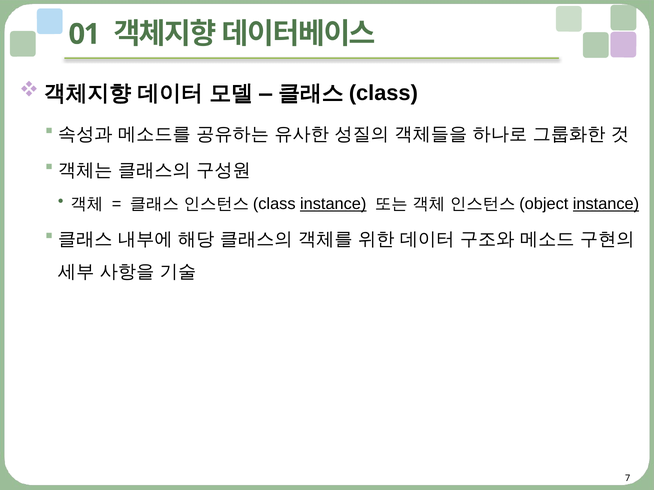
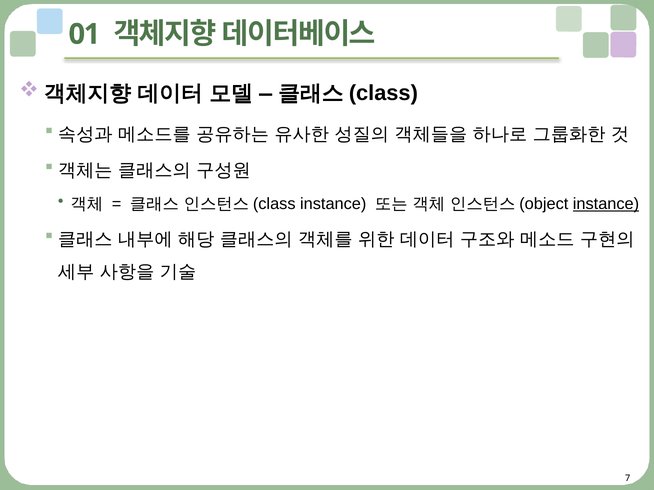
instance at (333, 204) underline: present -> none
